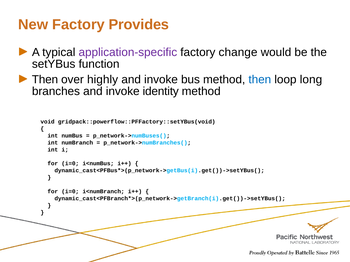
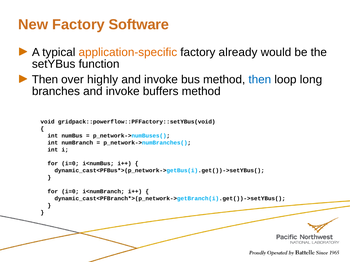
Provides: Provides -> Software
application-specific colour: purple -> orange
change: change -> already
identity: identity -> buffers
